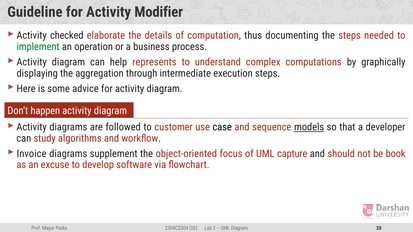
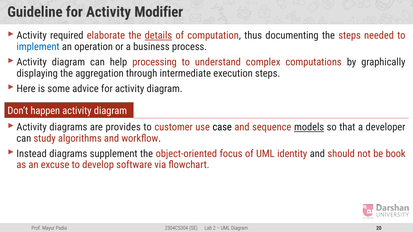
checked: checked -> required
details underline: none -> present
implement colour: green -> blue
represents: represents -> processing
followed: followed -> provides
Invoice: Invoice -> Instead
capture: capture -> identity
